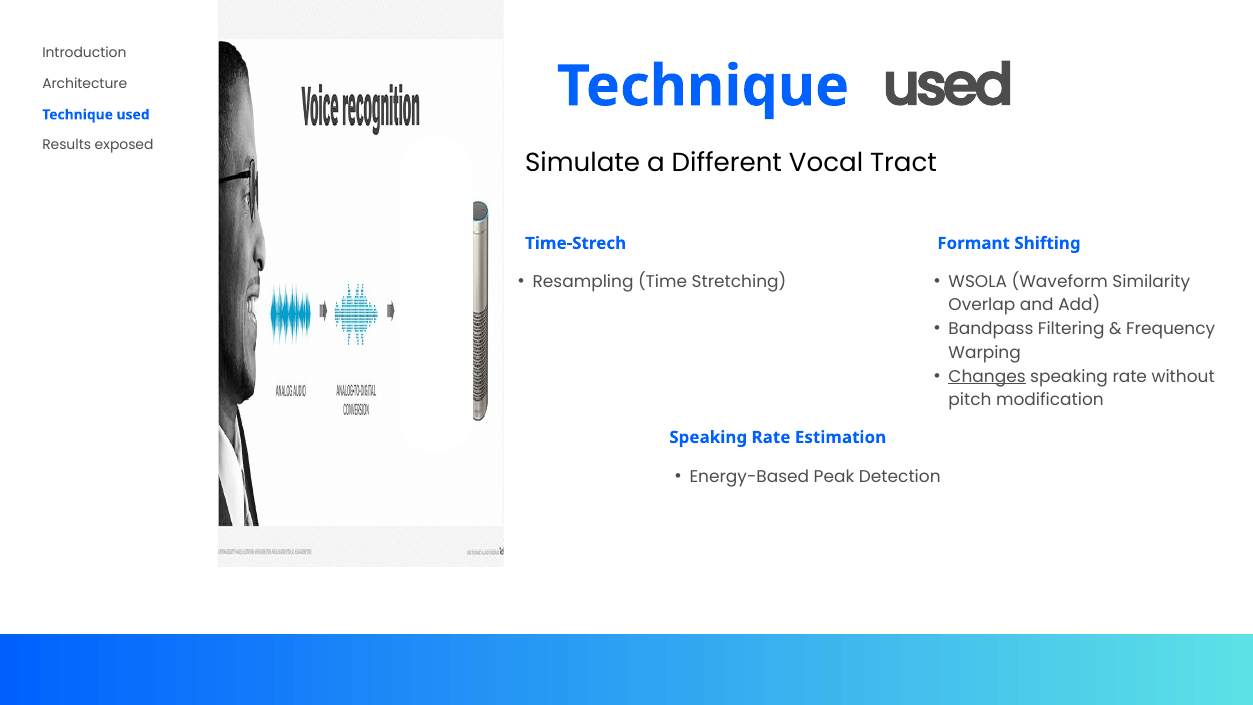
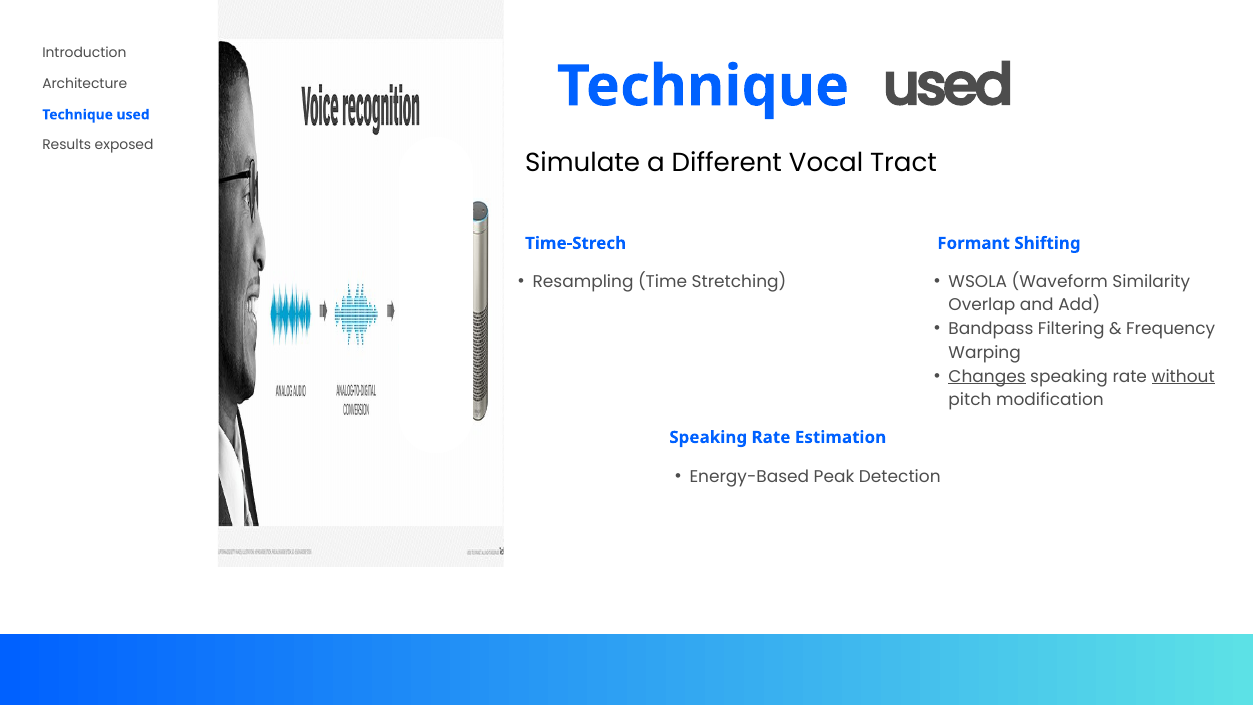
without underline: none -> present
